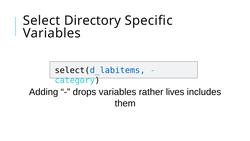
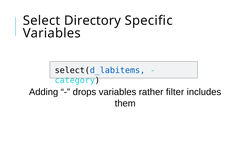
lives: lives -> filter
